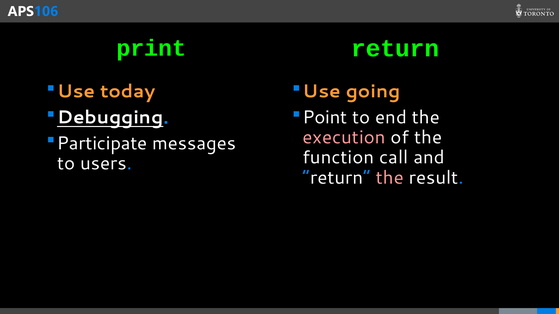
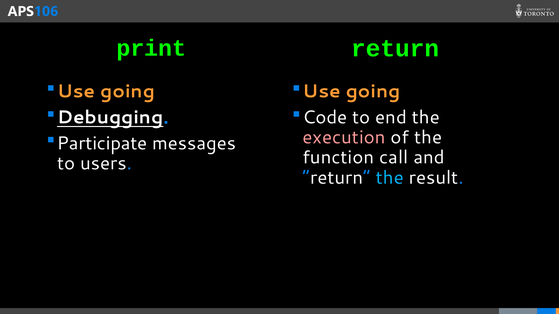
today at (128, 91): today -> going
Point: Point -> Code
the at (390, 178) colour: pink -> light blue
